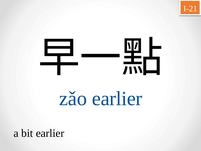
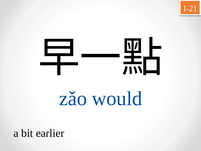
zǎo earlier: earlier -> would
